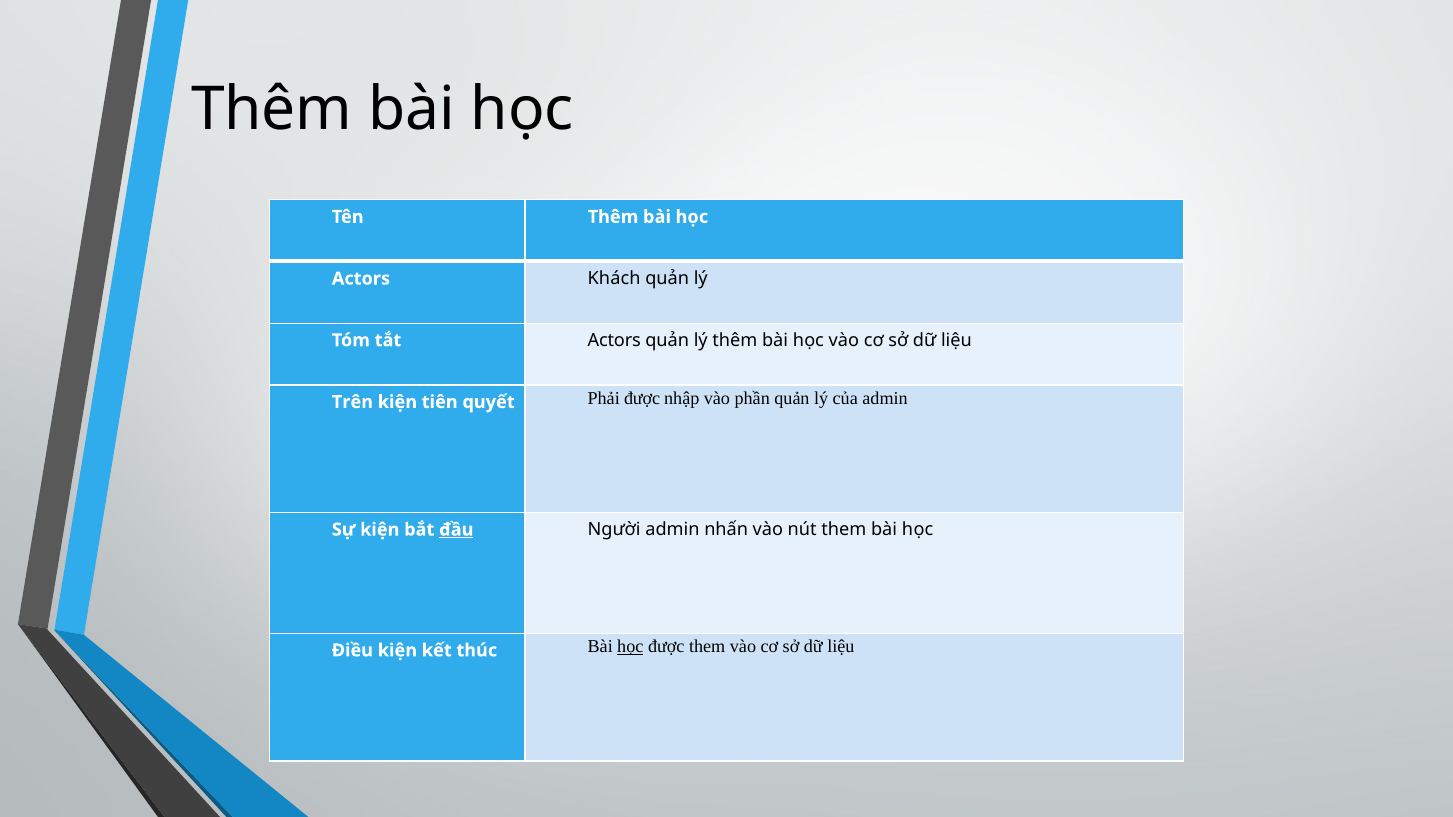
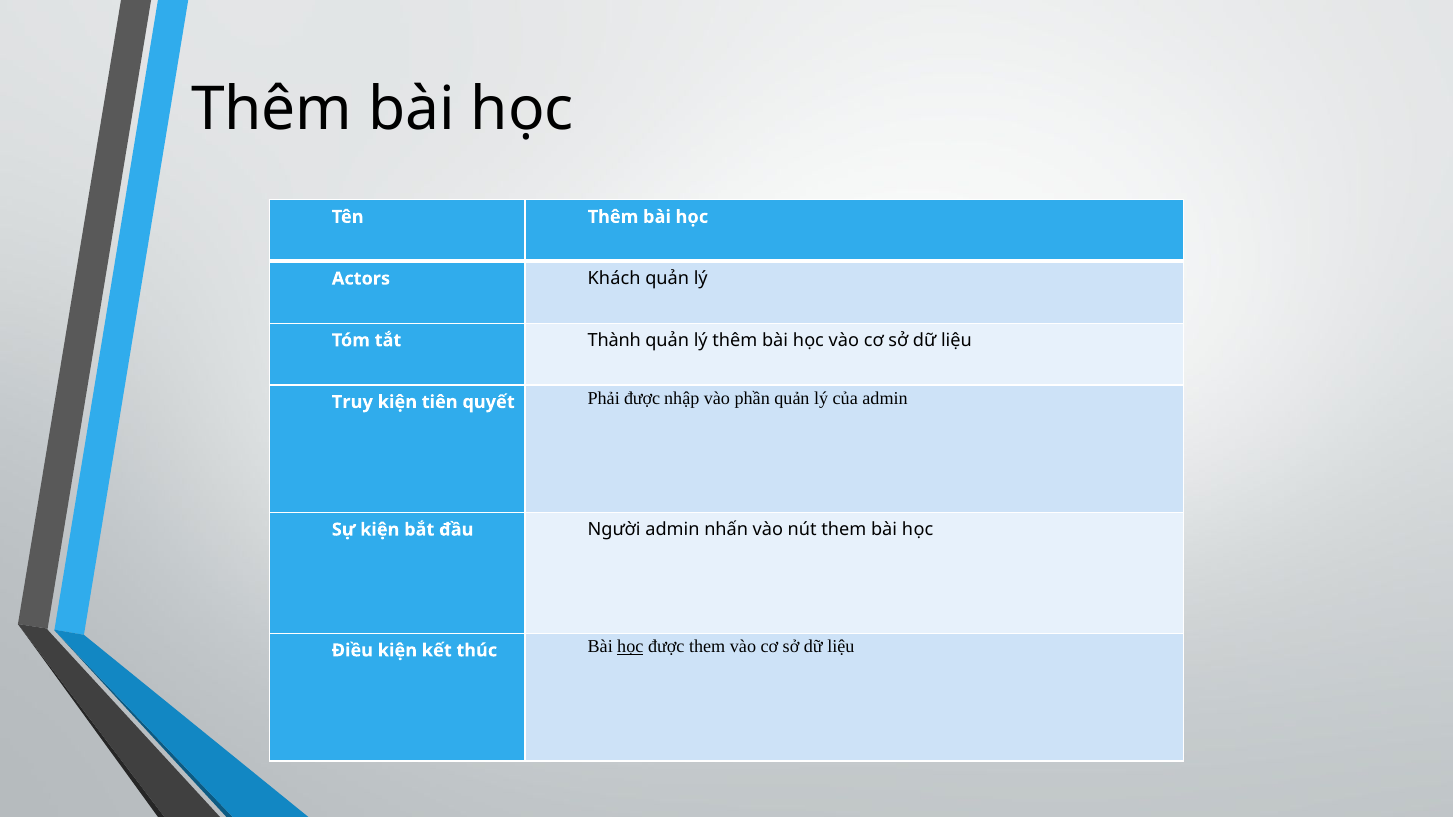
tắt Actors: Actors -> Thành
Trên: Trên -> Truy
đầu underline: present -> none
